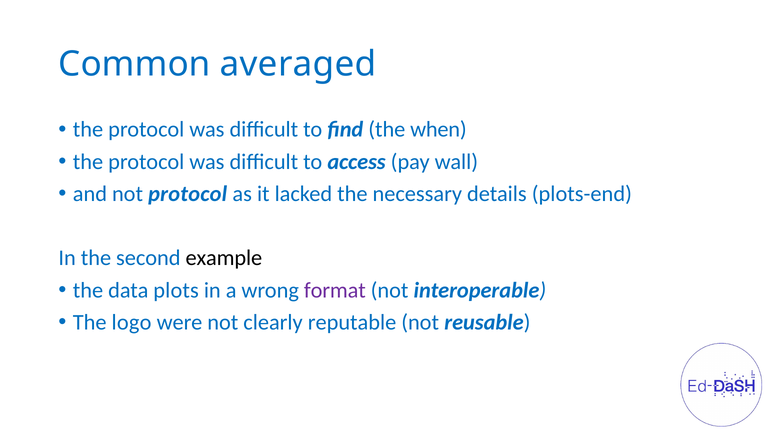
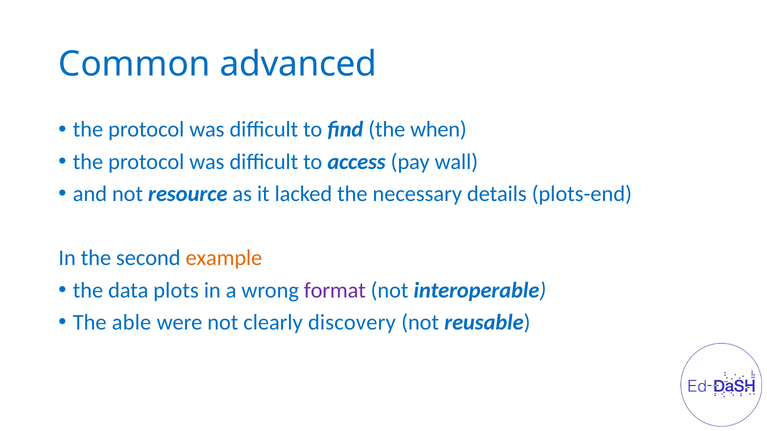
averaged: averaged -> advanced
not protocol: protocol -> resource
example colour: black -> orange
logo: logo -> able
reputable: reputable -> discovery
